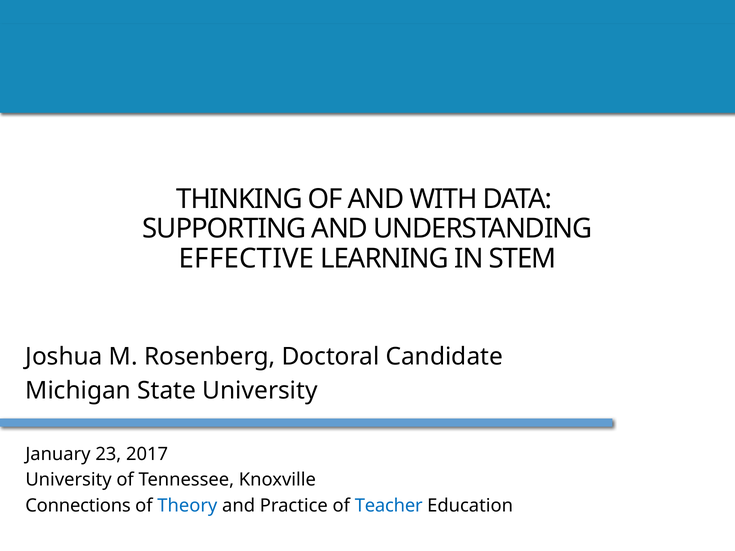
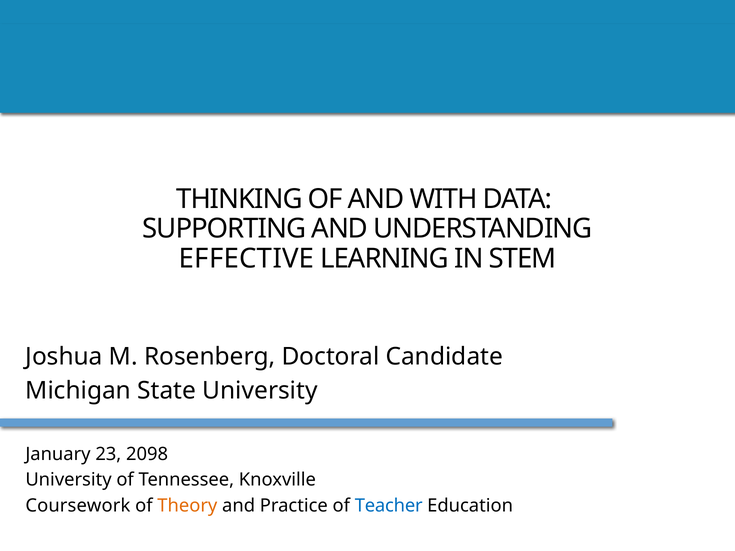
2017: 2017 -> 2098
Connections: Connections -> Coursework
Theory colour: blue -> orange
